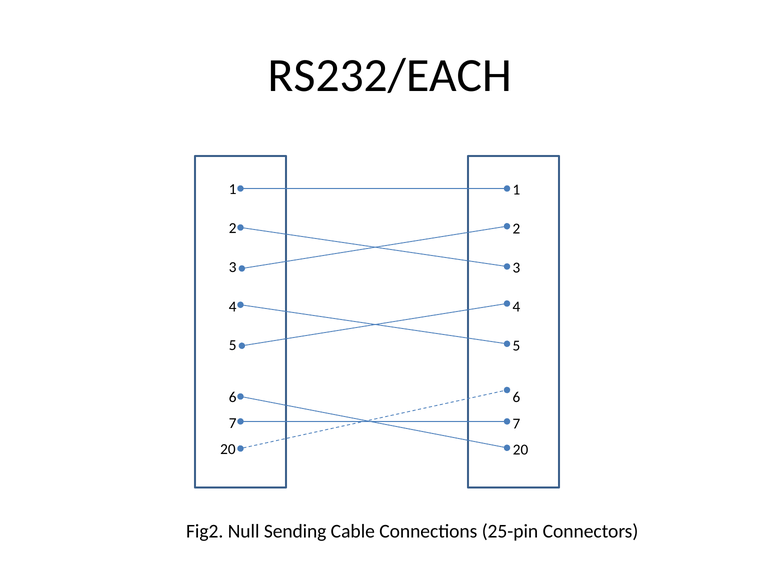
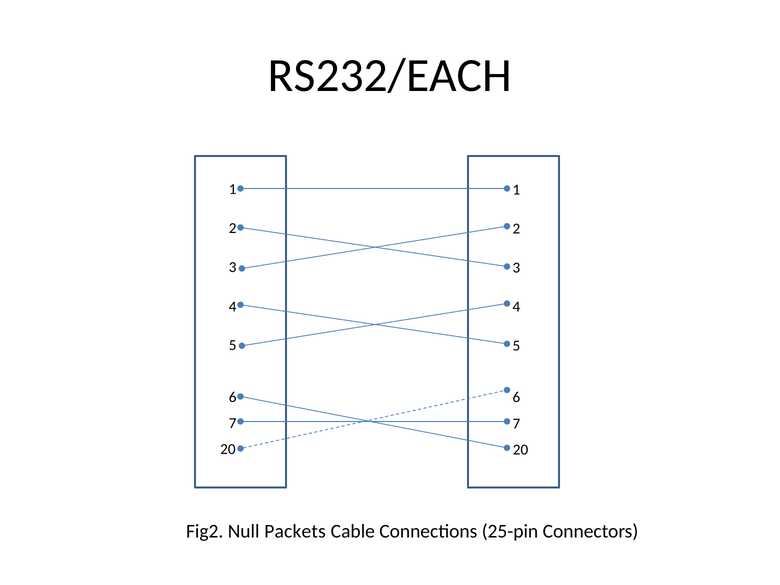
Sending: Sending -> Packets
